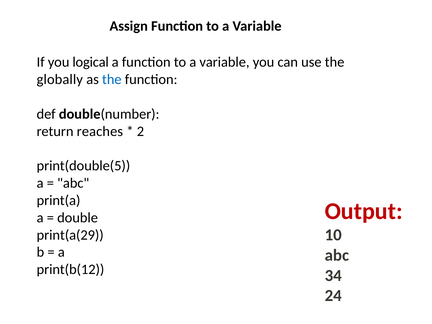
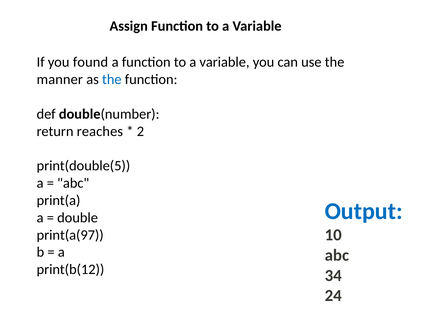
logical: logical -> found
globally: globally -> manner
Output colour: red -> blue
print(a(29: print(a(29 -> print(a(97
